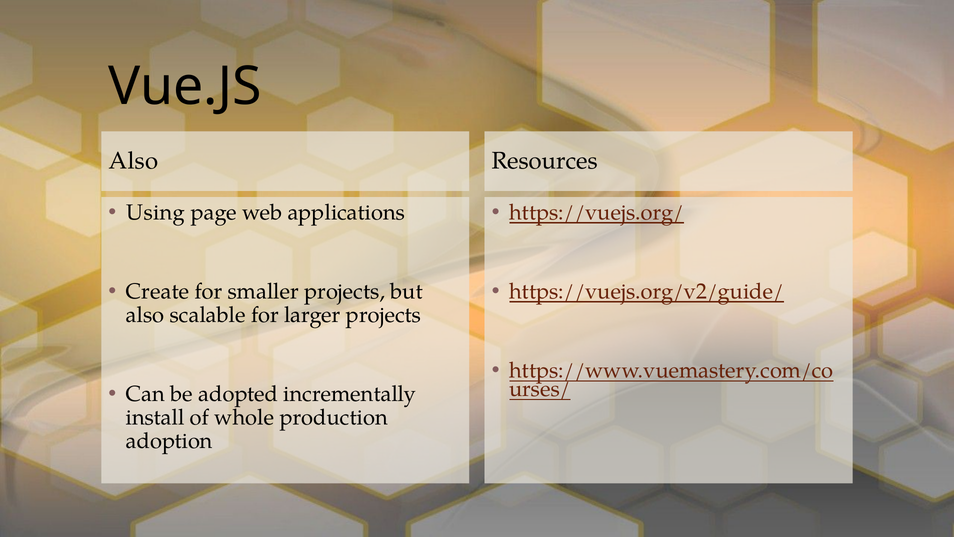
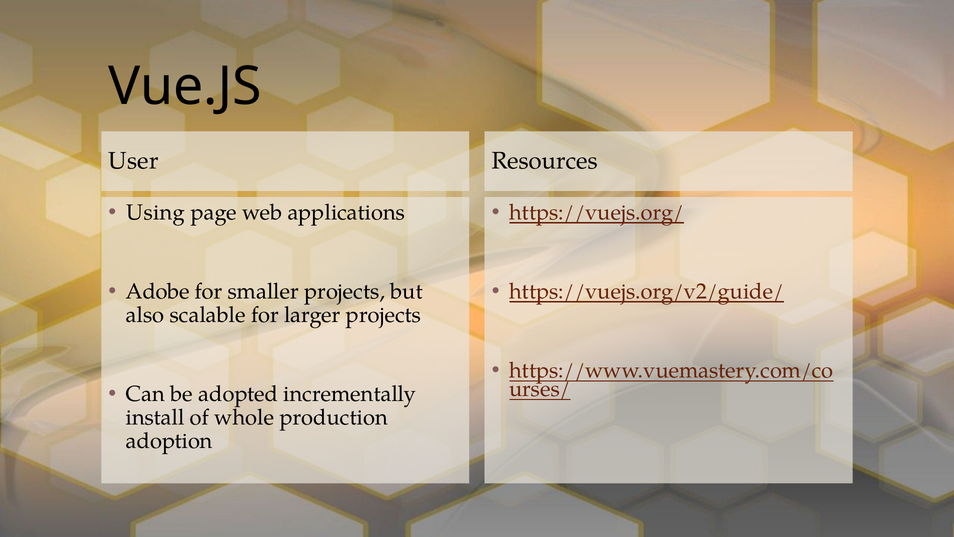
Also at (133, 161): Also -> User
Create: Create -> Adobe
